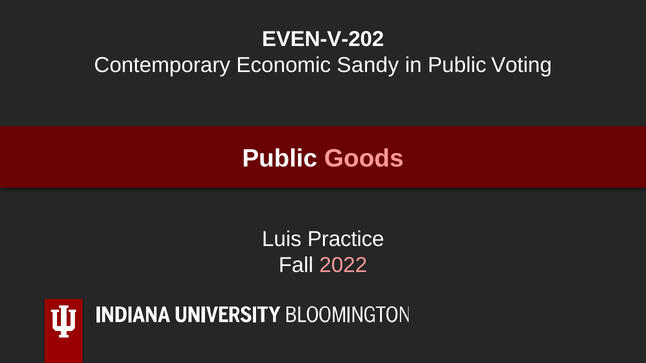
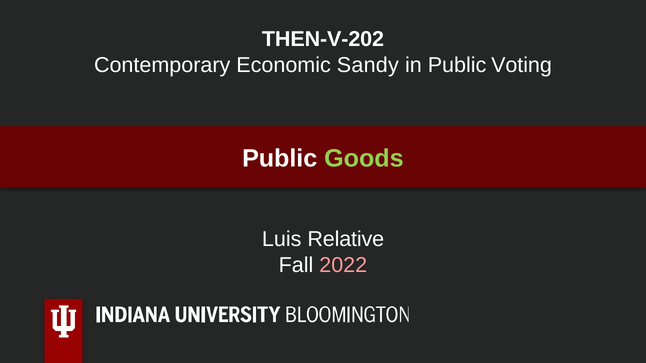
EVEN-V-202: EVEN-V-202 -> THEN-V-202
Goods colour: pink -> light green
Practice: Practice -> Relative
